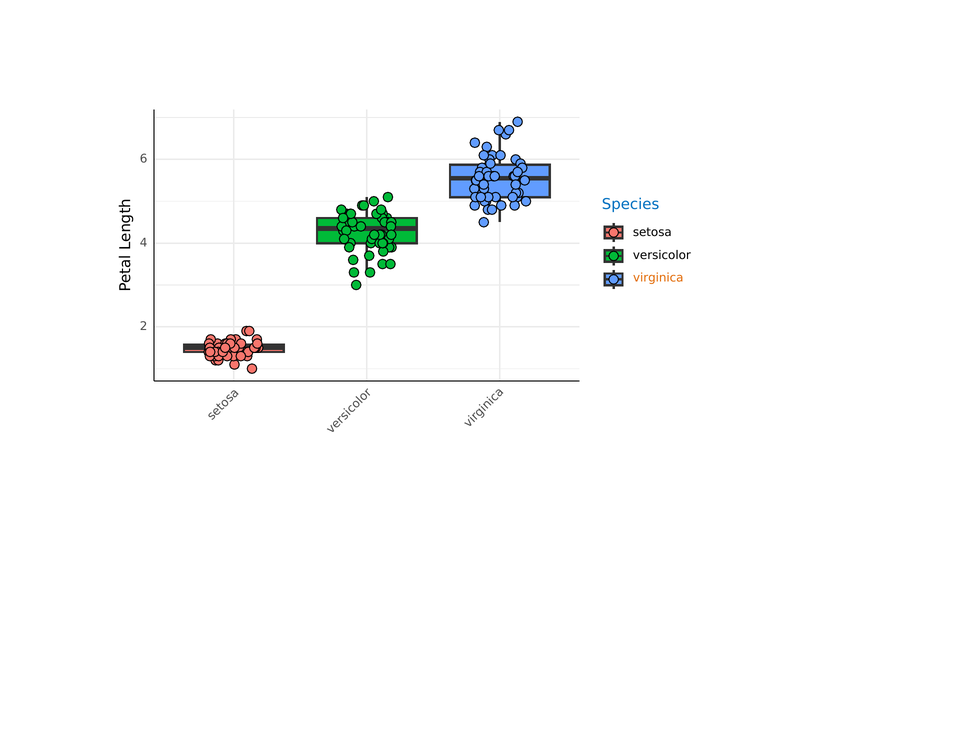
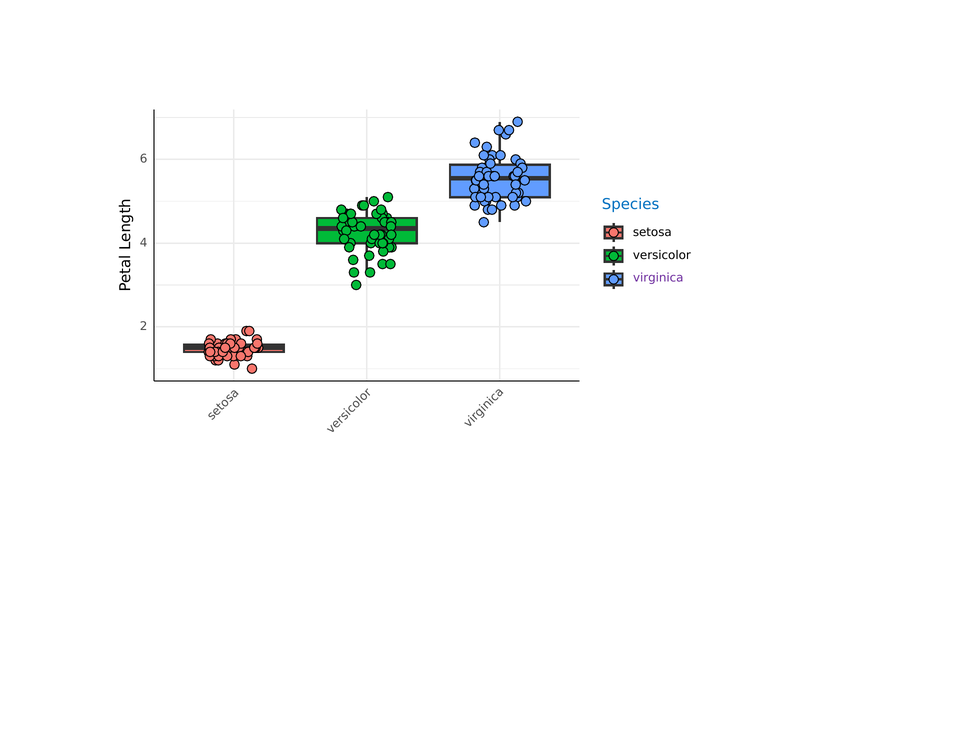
virginica colour: orange -> purple
